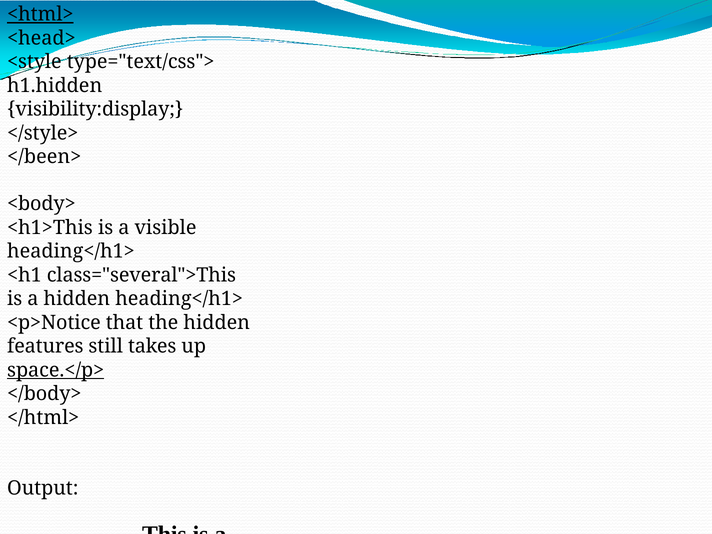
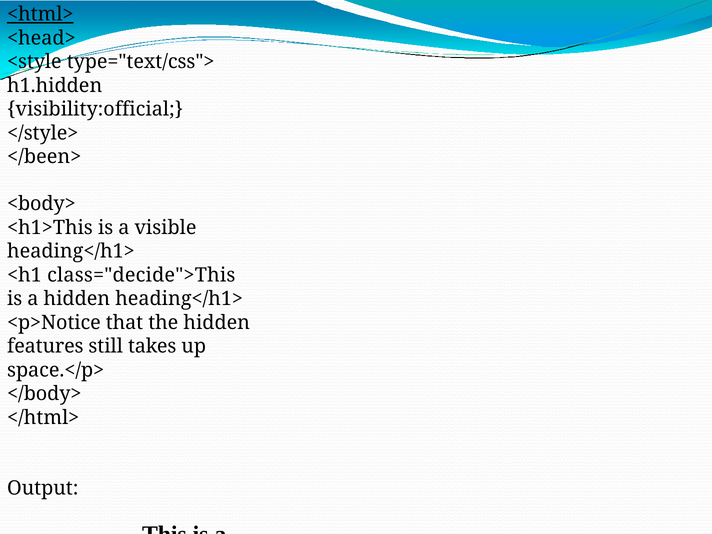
visibility:display: visibility:display -> visibility:official
class="several">This: class="several">This -> class="decide">This
space.</p> underline: present -> none
